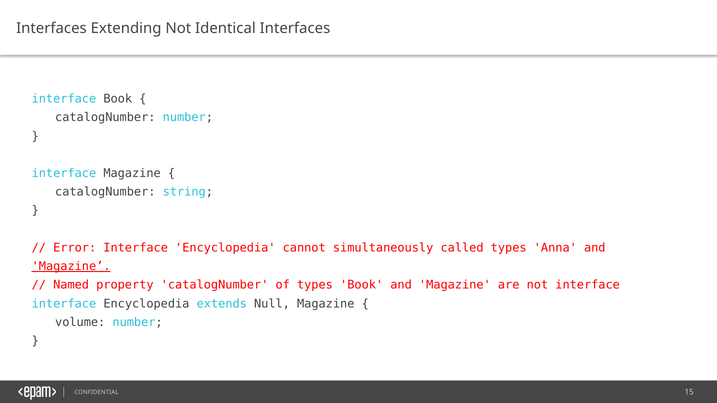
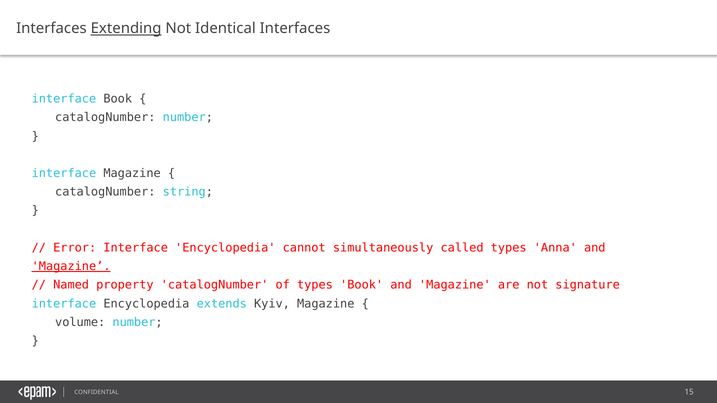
Extending underline: none -> present
not interface: interface -> signature
Null: Null -> Kyiv
